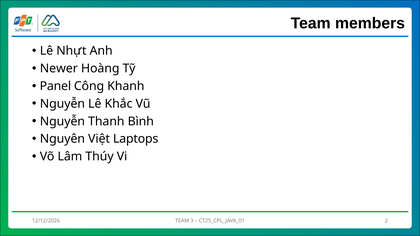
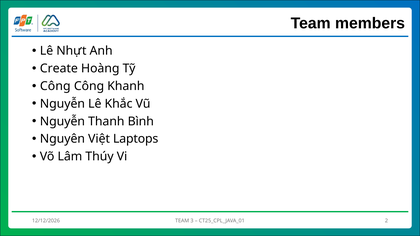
Newer: Newer -> Create
Panel at (55, 86): Panel -> Công
